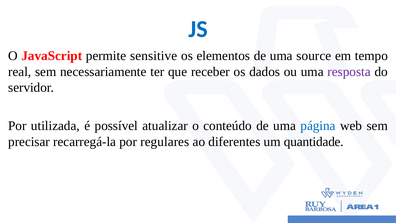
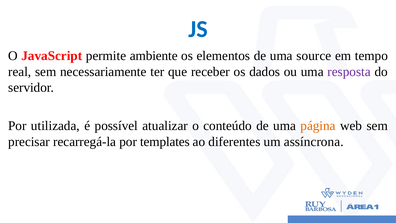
sensitive: sensitive -> ambiente
página colour: blue -> orange
regulares: regulares -> templates
quantidade: quantidade -> assíncrona
